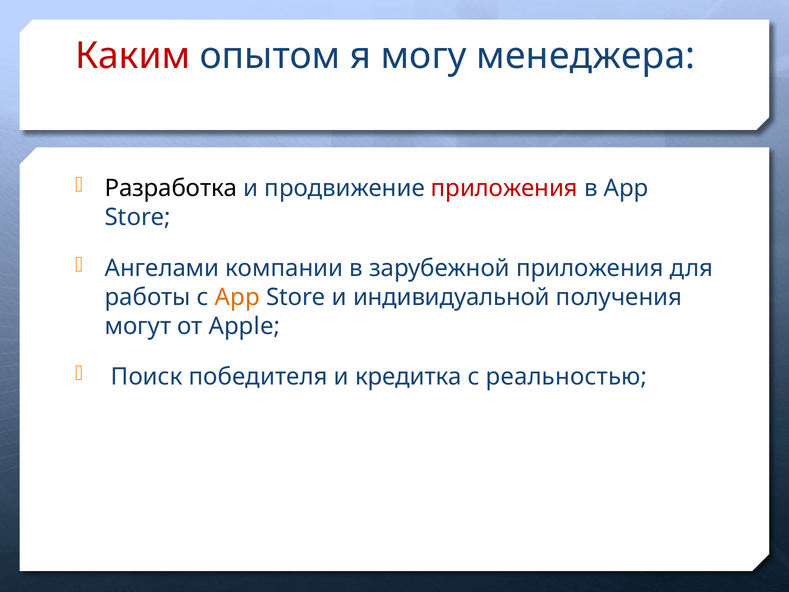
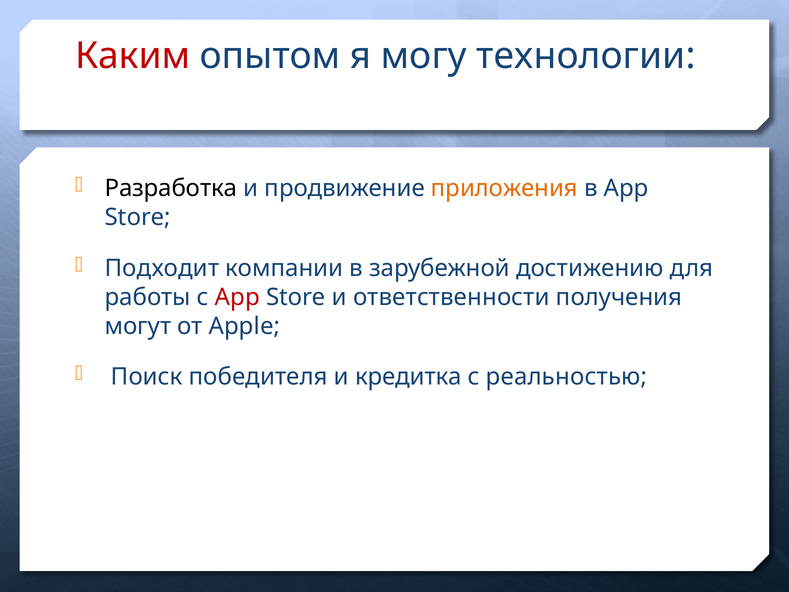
менеджера: менеджера -> технологии
приложения at (504, 188) colour: red -> orange
Ангелами: Ангелами -> Подходит
зарубежной приложения: приложения -> достижению
App at (237, 297) colour: orange -> red
индивидуальной: индивидуальной -> ответственности
